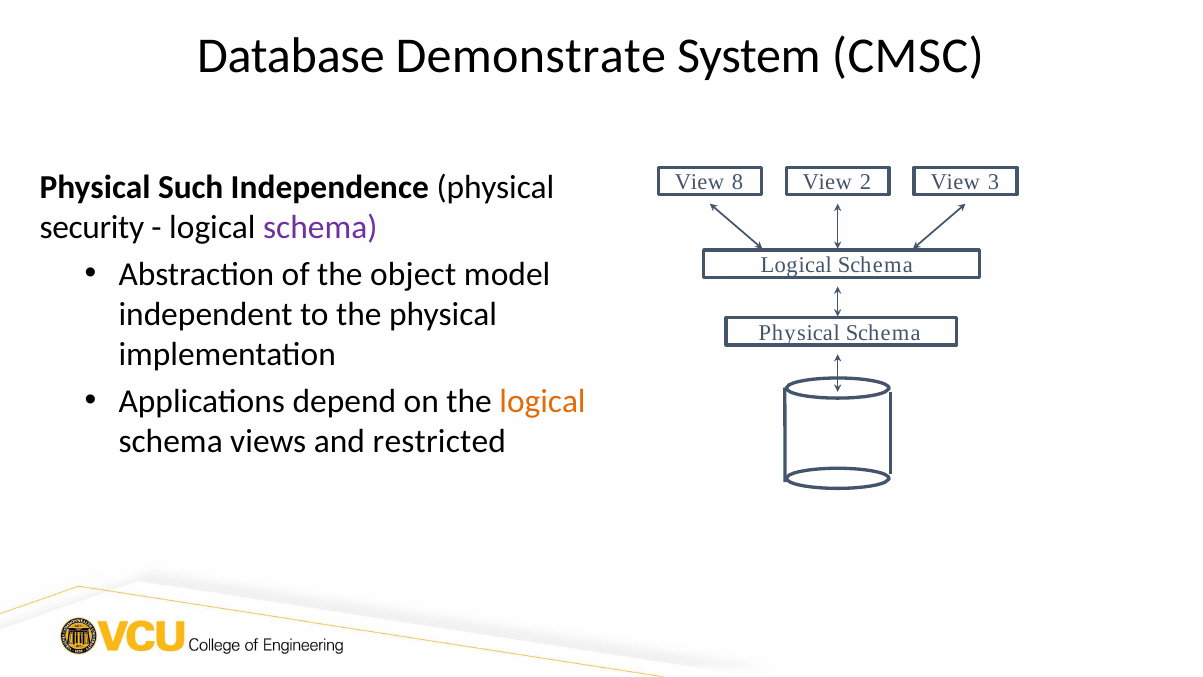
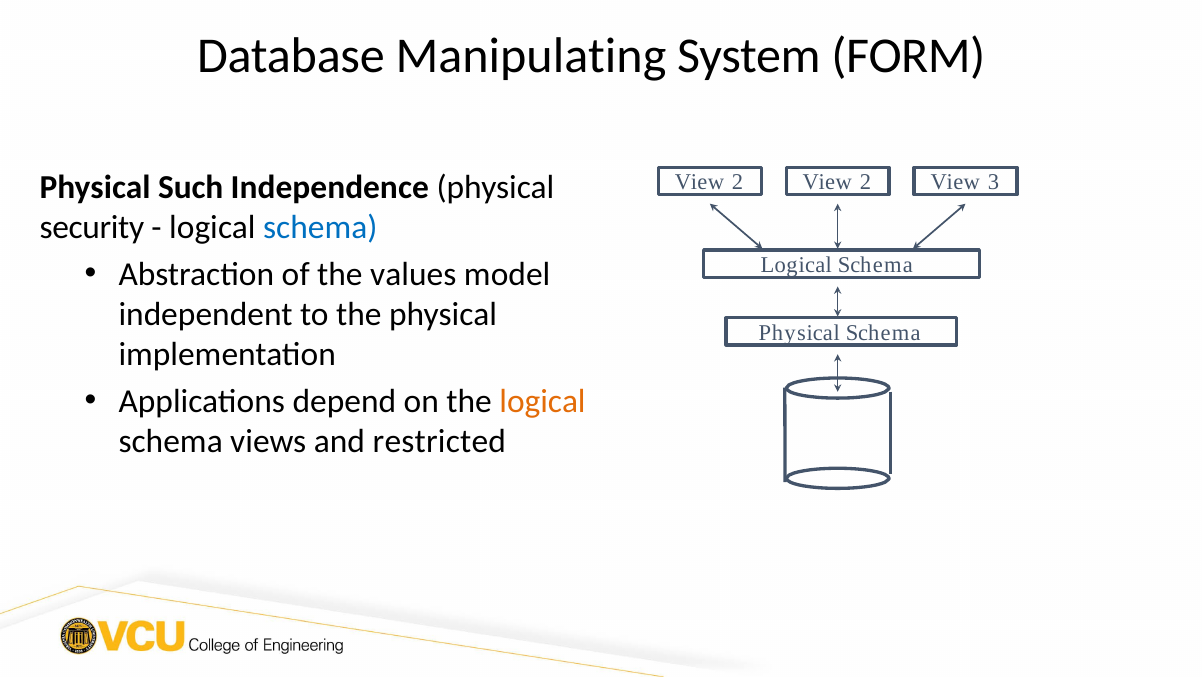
Demonstrate: Demonstrate -> Manipulating
CMSC: CMSC -> FORM
8 at (738, 182): 8 -> 2
schema at (320, 228) colour: purple -> blue
object: object -> values
